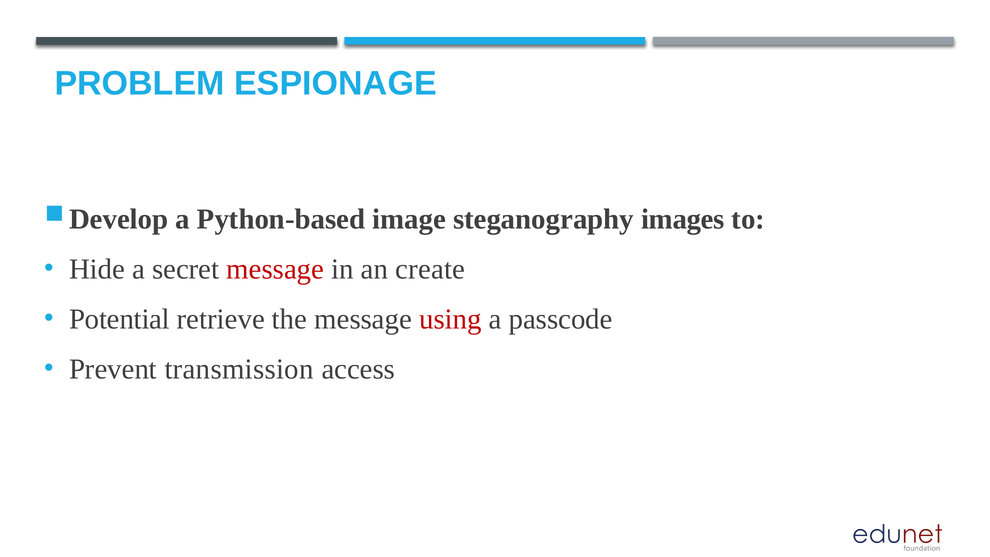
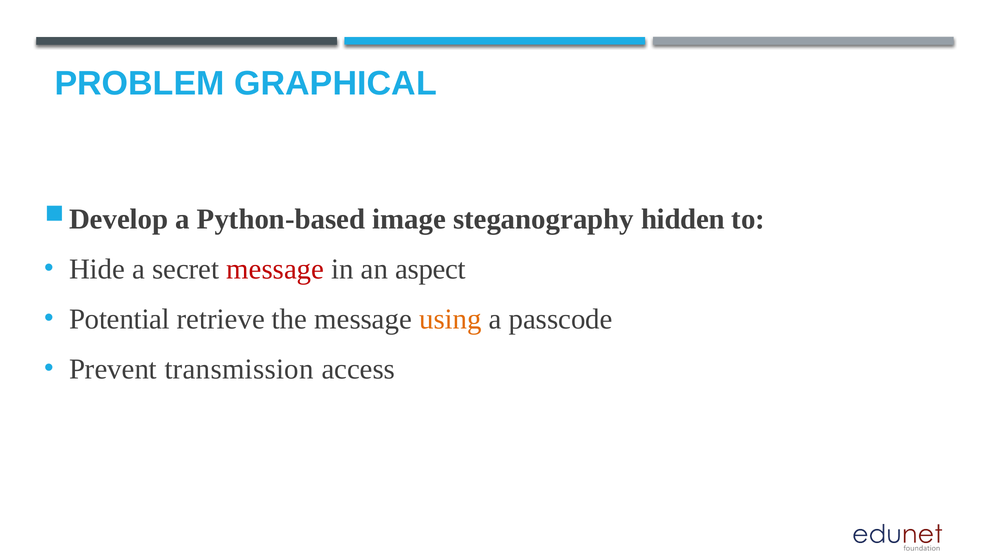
ESPIONAGE: ESPIONAGE -> GRAPHICAL
images: images -> hidden
create: create -> aspect
using colour: red -> orange
